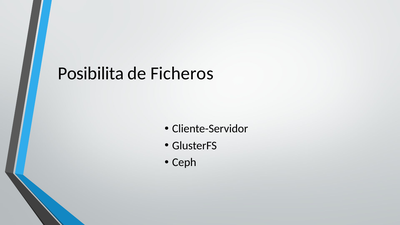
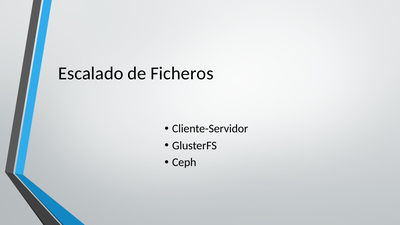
Posibilita: Posibilita -> Escalado
